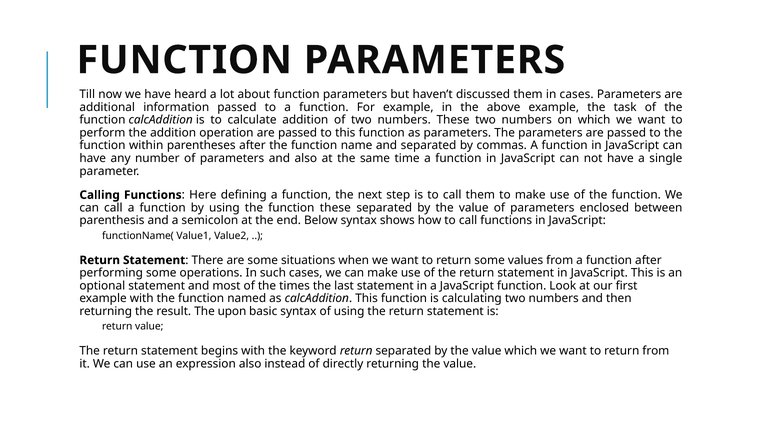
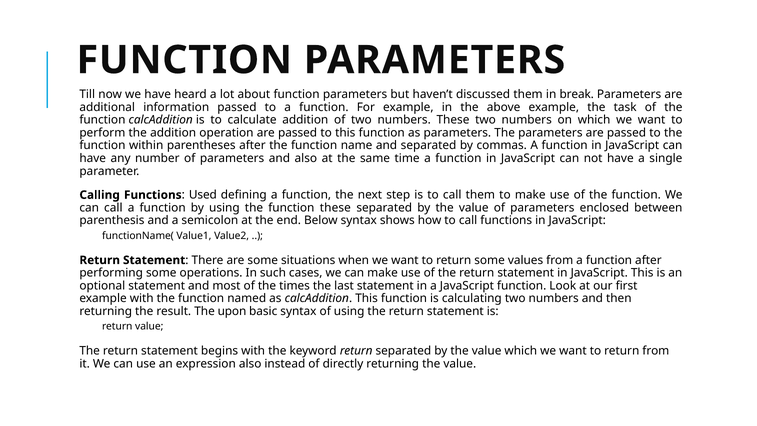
in cases: cases -> break
Here: Here -> Used
